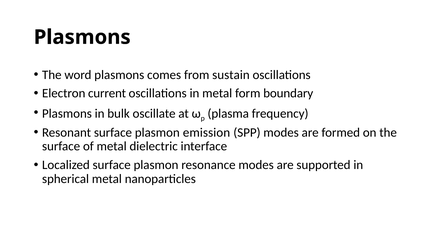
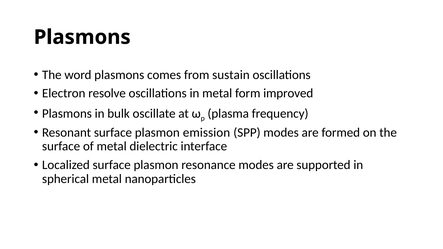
current: current -> resolve
boundary: boundary -> improved
